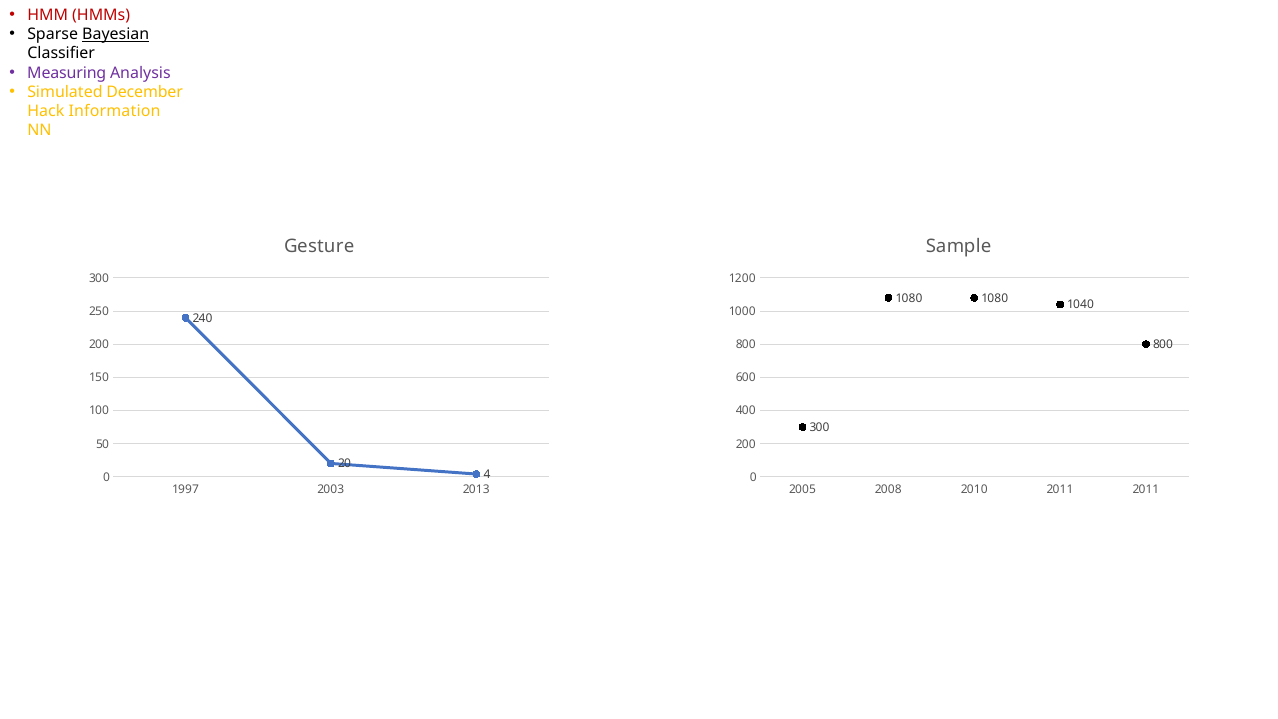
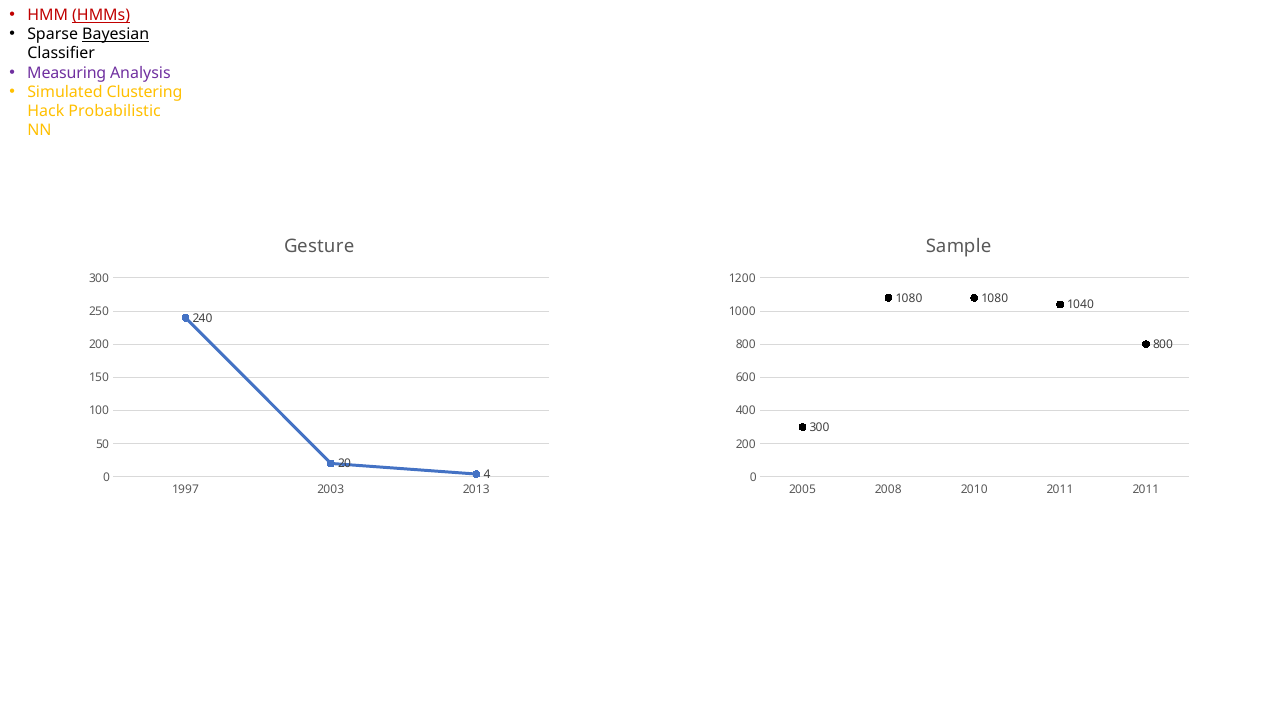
HMMs underline: none -> present
December: December -> Clustering
Information: Information -> Probabilistic
